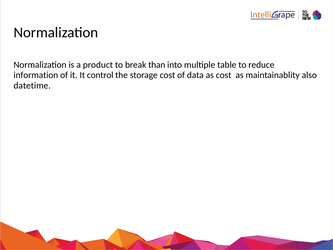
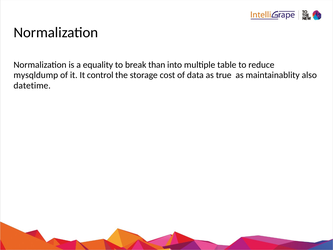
product: product -> equality
information: information -> mysqldump
as cost: cost -> true
